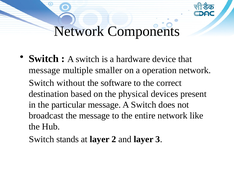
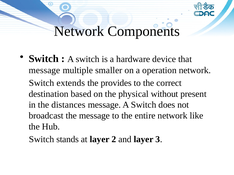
without: without -> extends
software: software -> provides
devices: devices -> without
particular: particular -> distances
